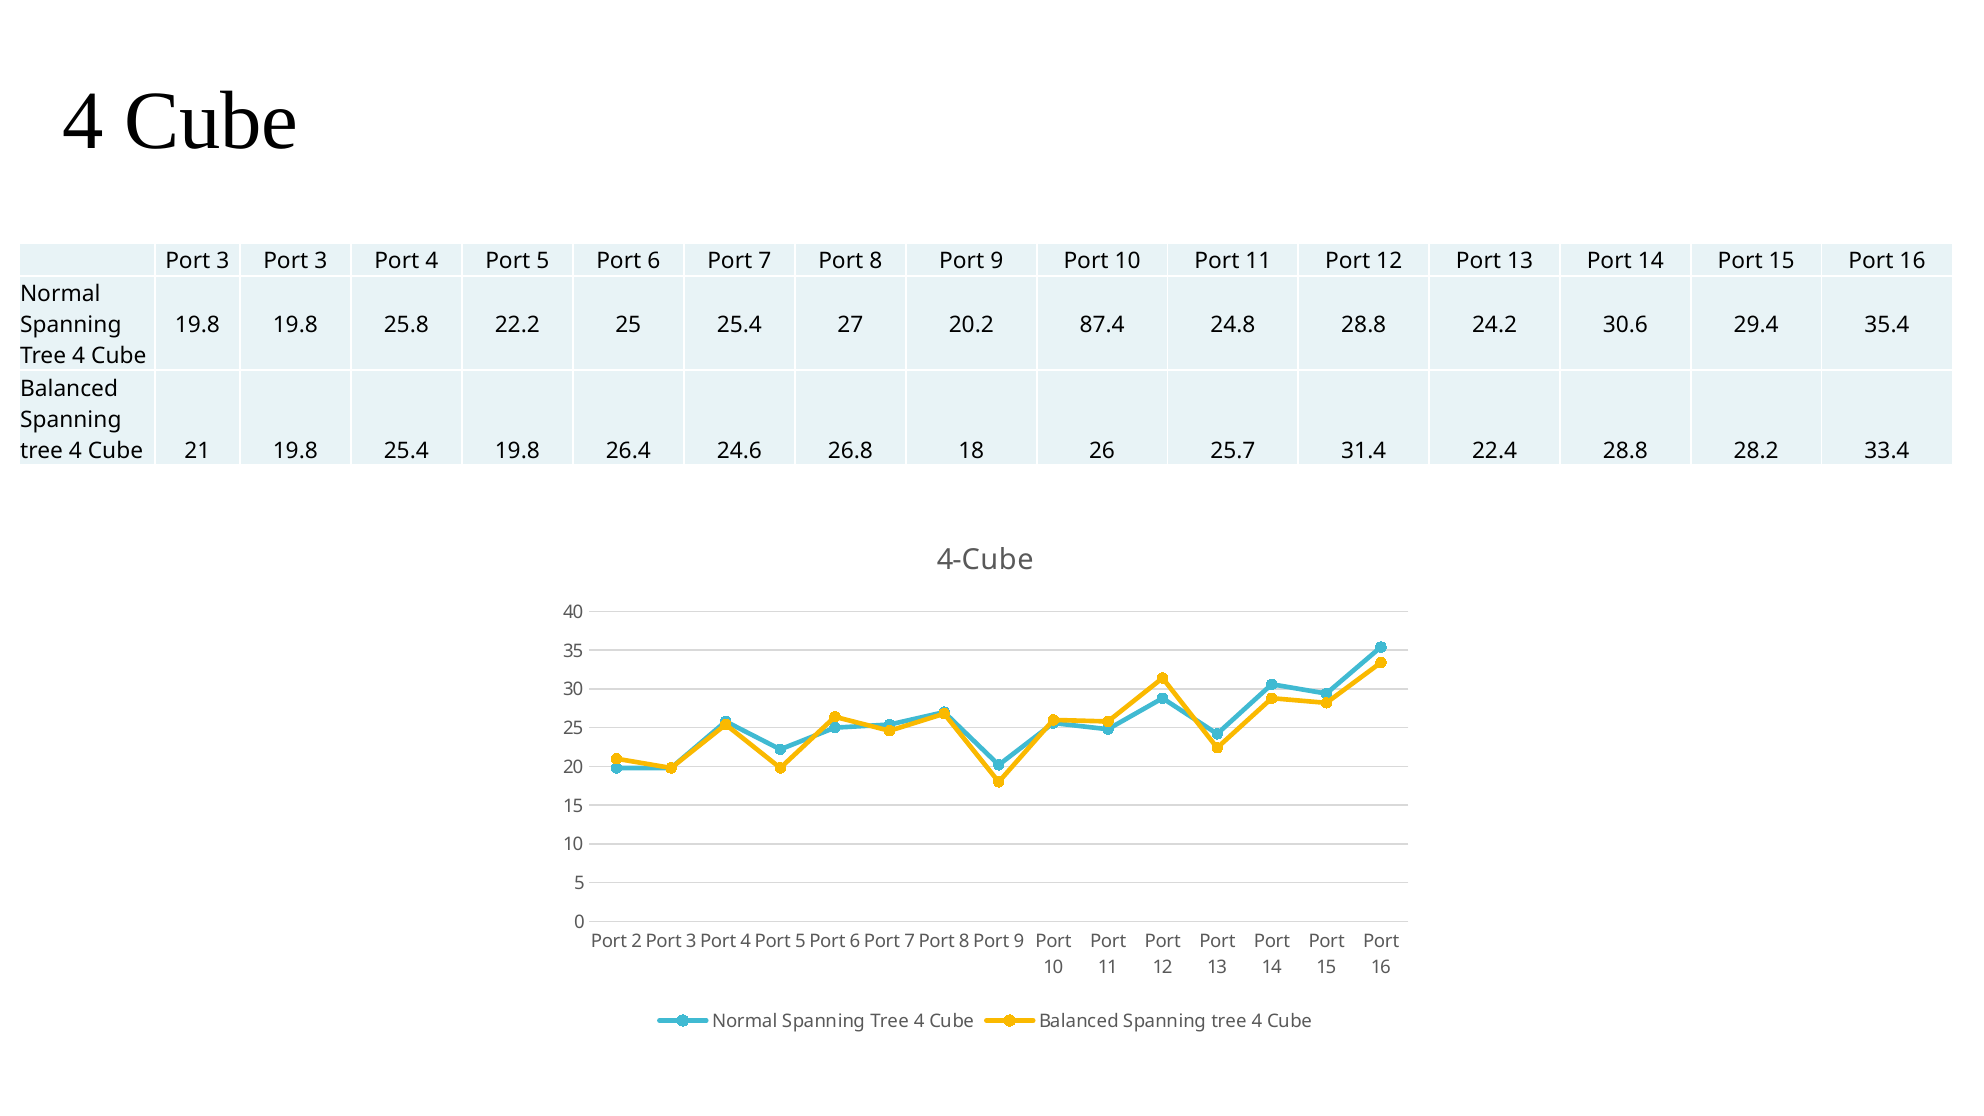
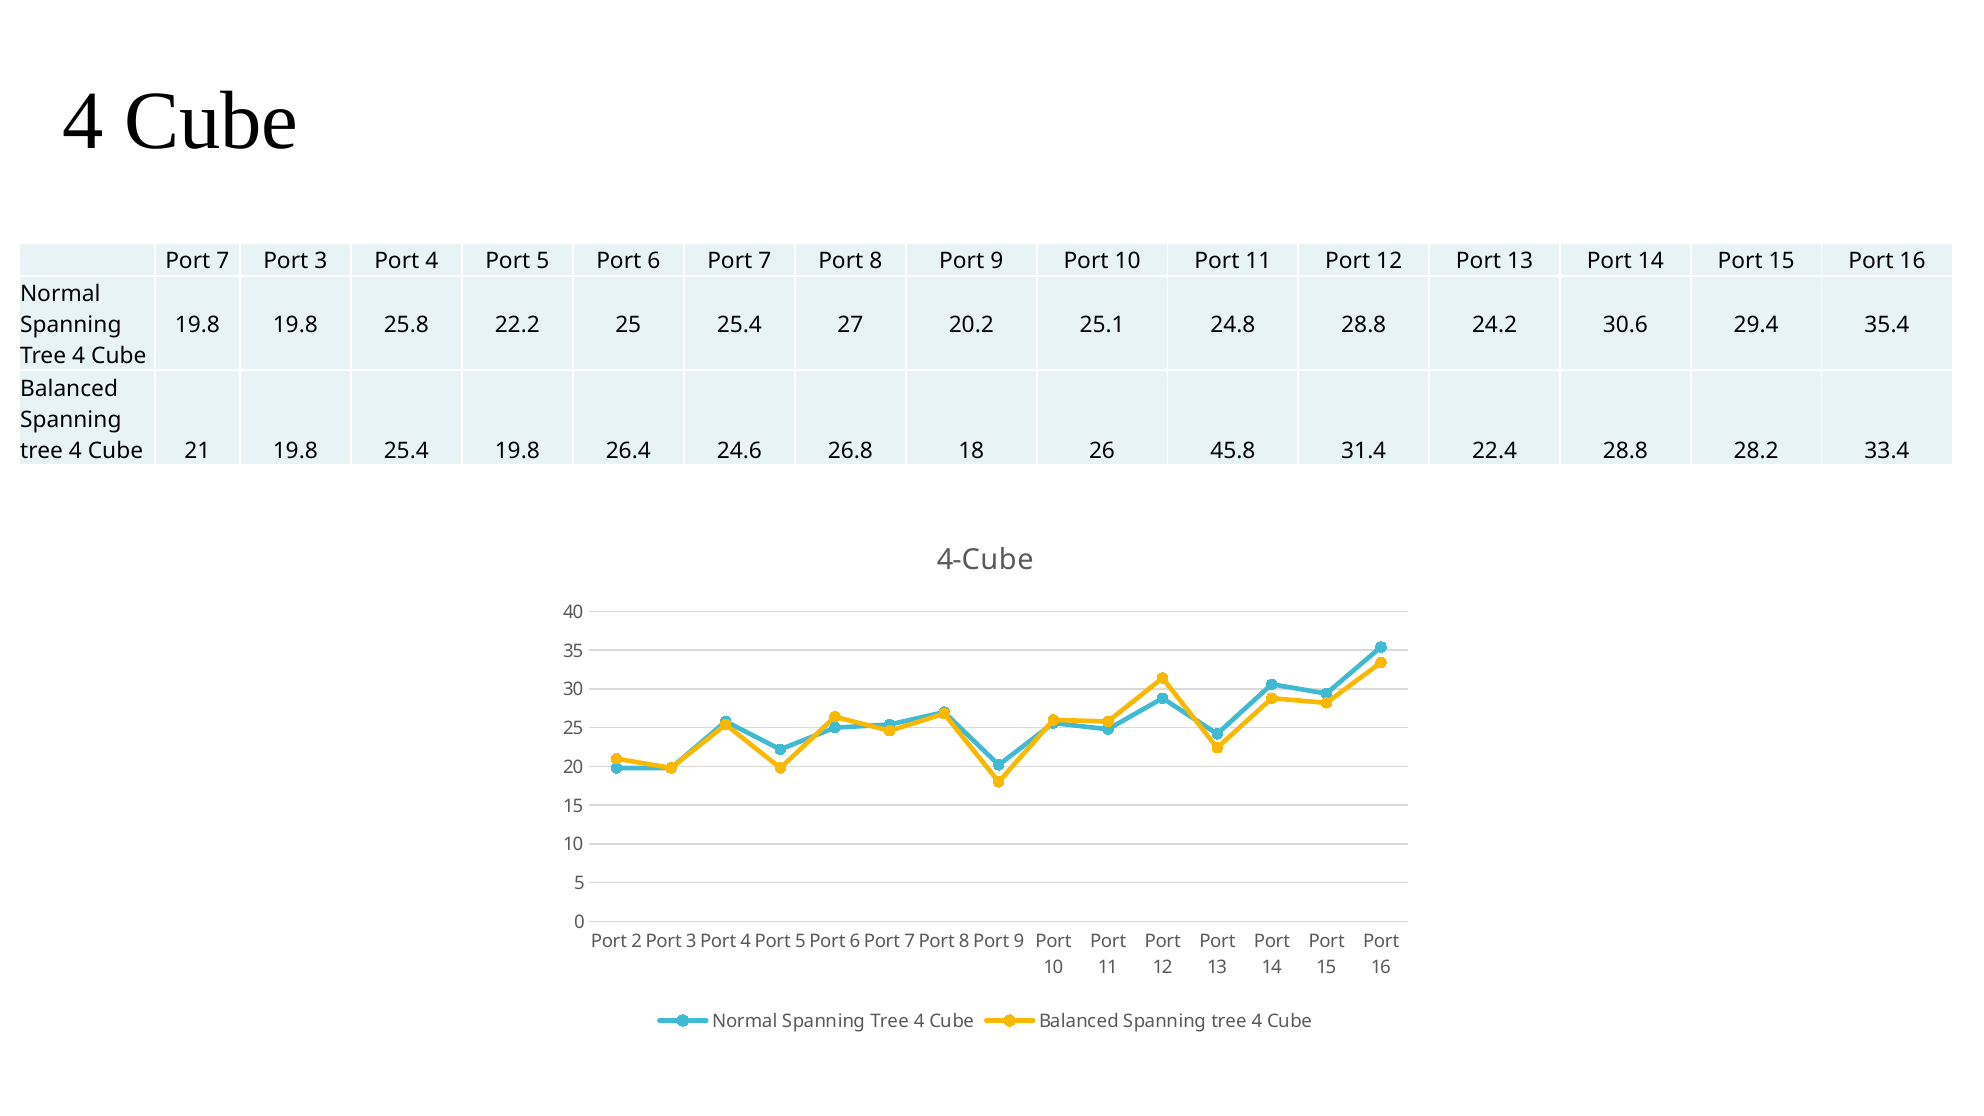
3 at (223, 261): 3 -> 7
87.4: 87.4 -> 25.1
25.7: 25.7 -> 45.8
